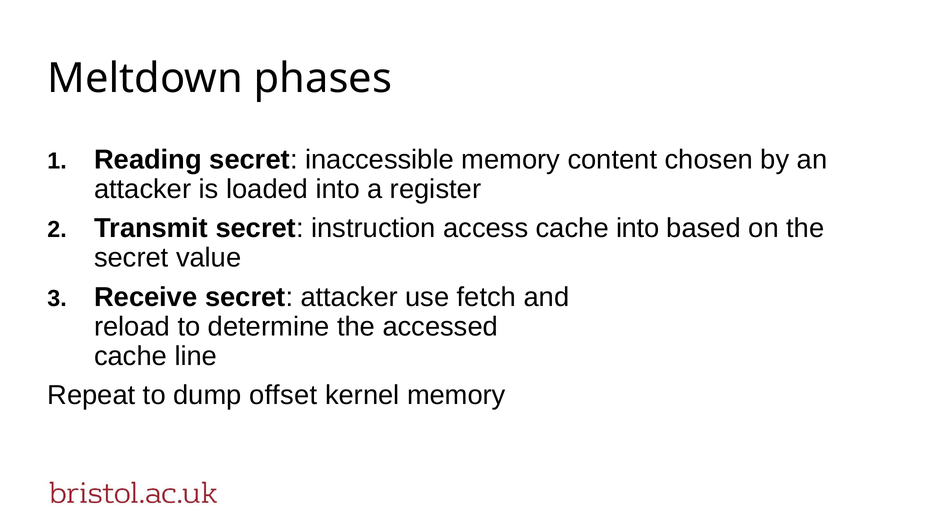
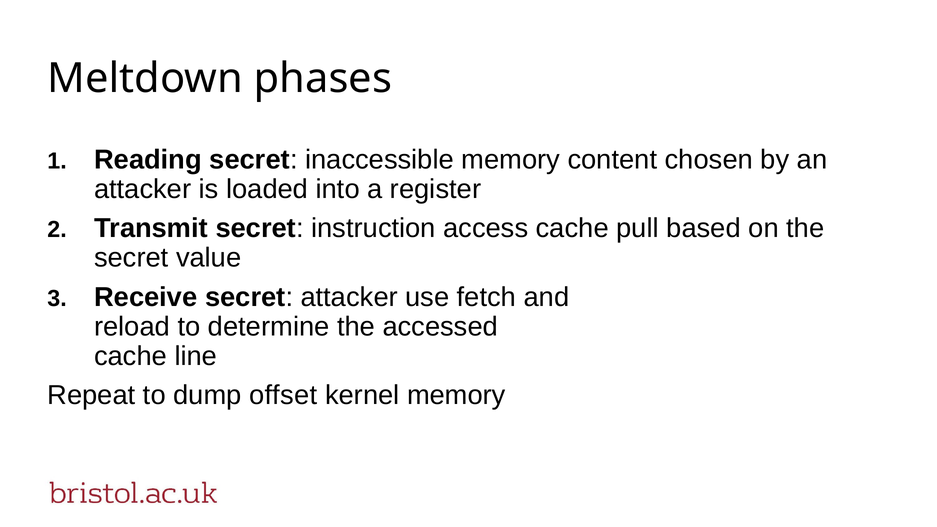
cache into: into -> pull
